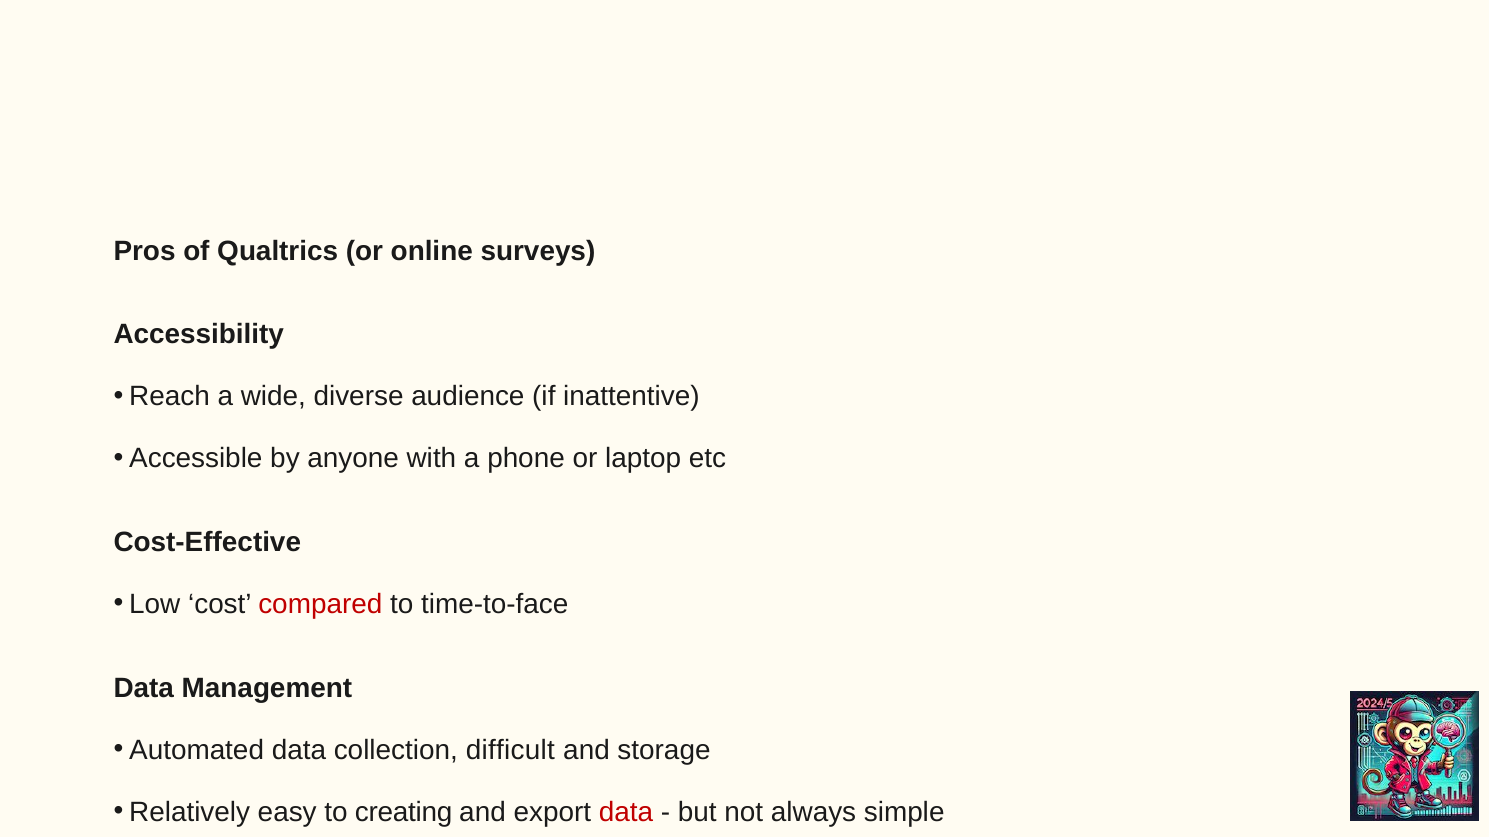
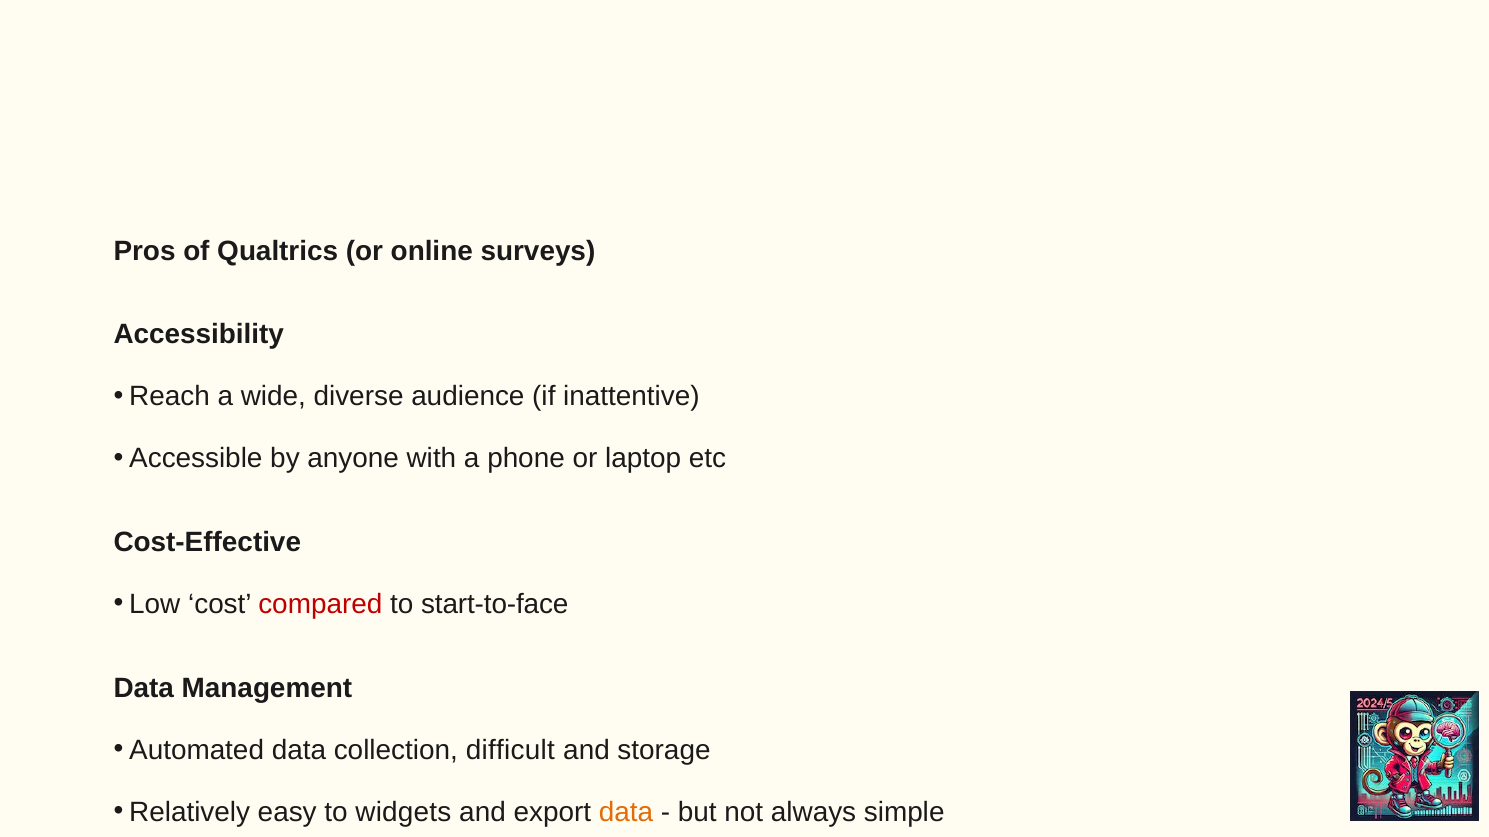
time-to-face: time-to-face -> start-to-face
creating: creating -> widgets
data at (626, 812) colour: red -> orange
